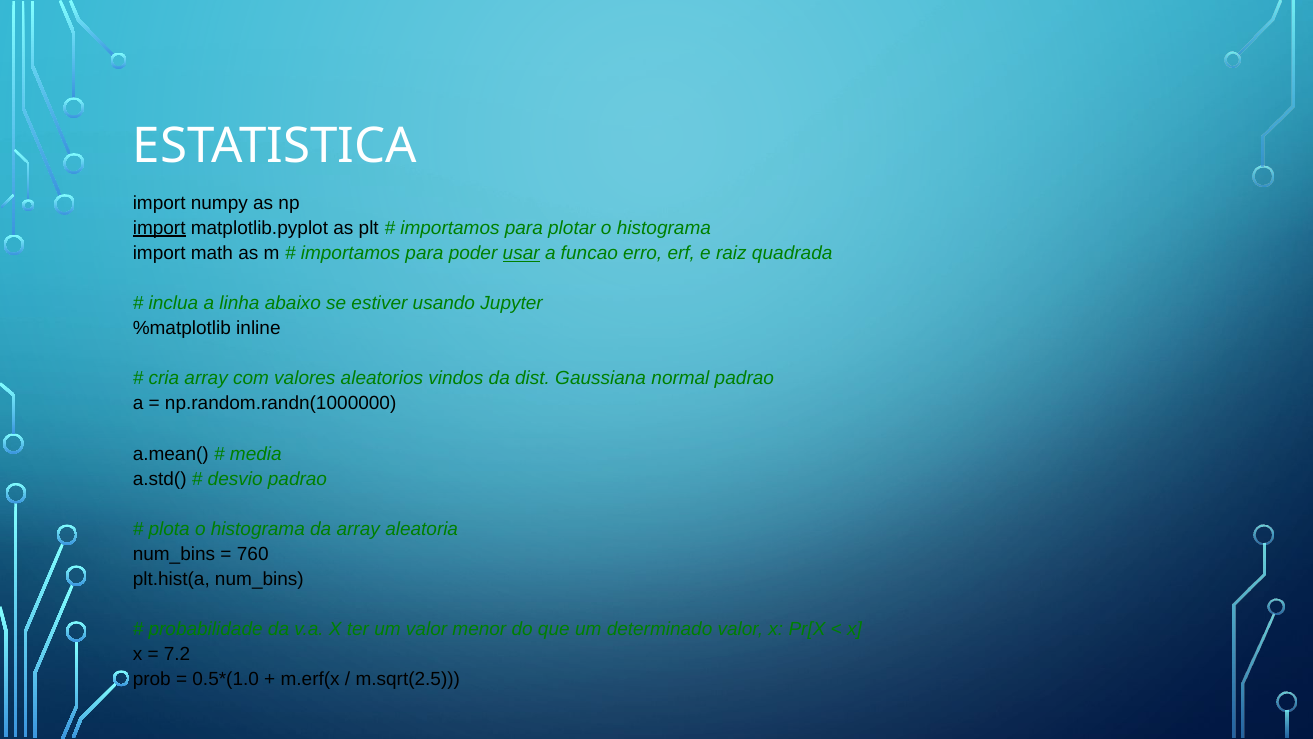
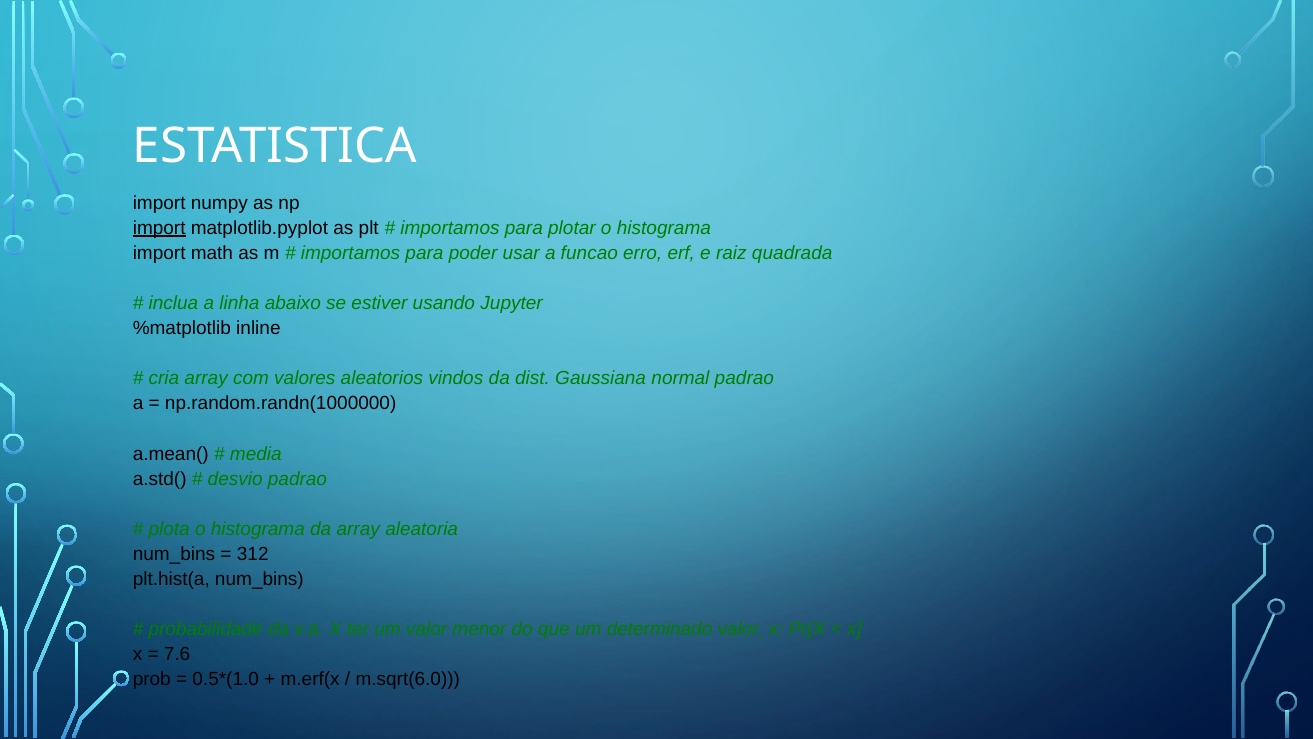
usar underline: present -> none
760: 760 -> 312
7.2: 7.2 -> 7.6
m.sqrt(2.5: m.sqrt(2.5 -> m.sqrt(6.0
